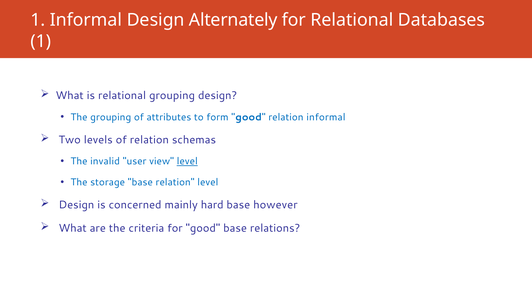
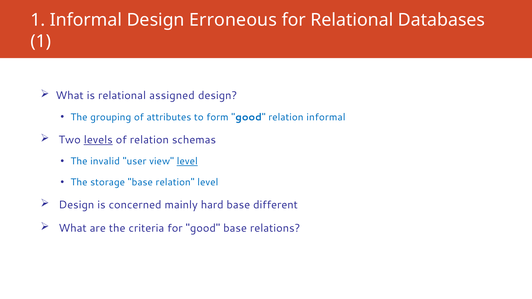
Alternately: Alternately -> Erroneous
relational grouping: grouping -> assigned
levels underline: none -> present
however: however -> different
